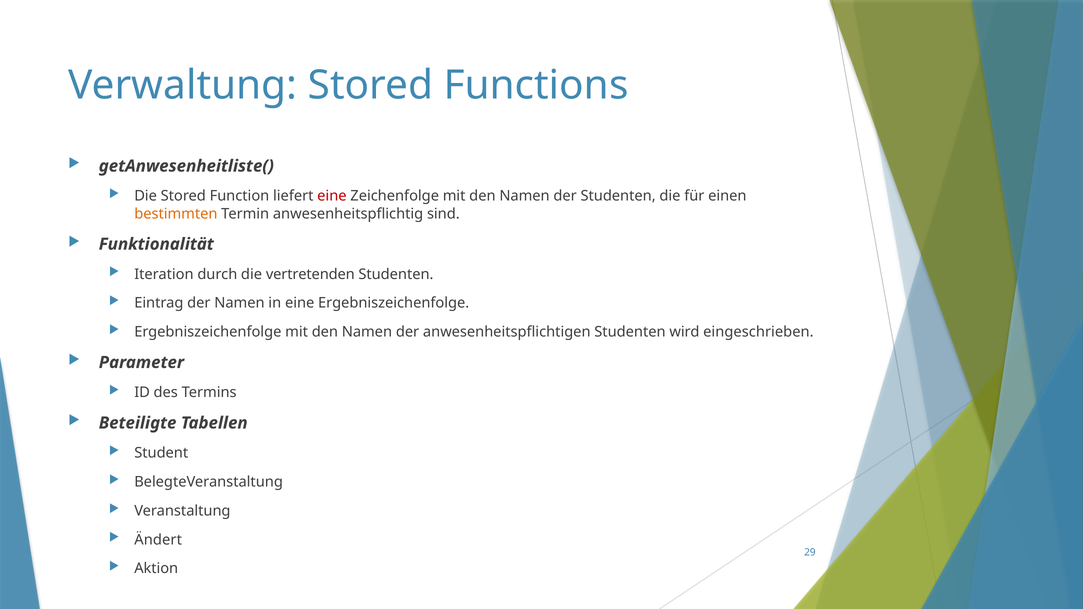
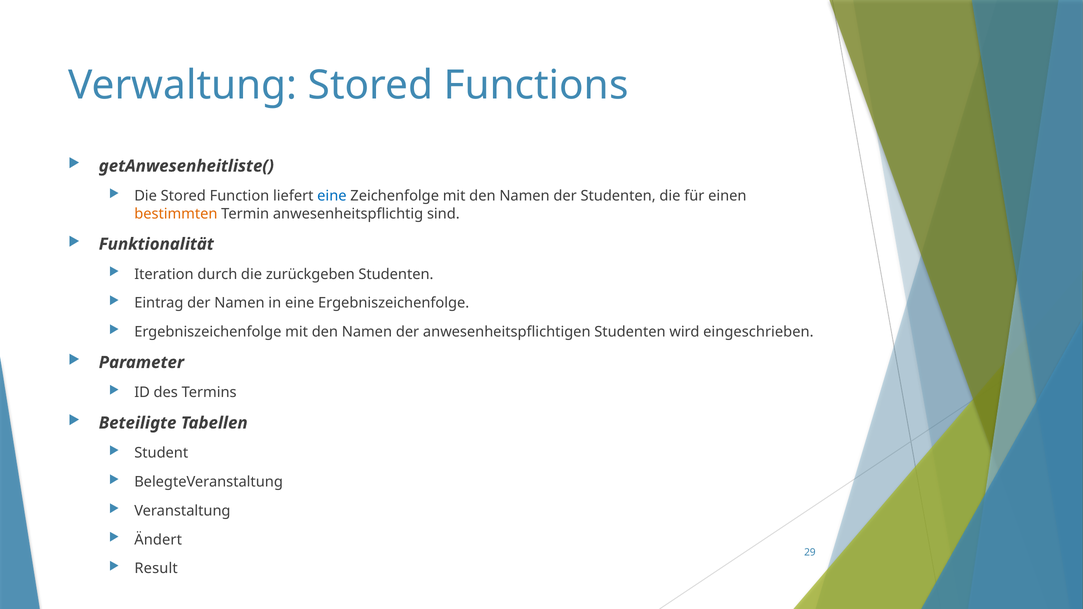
eine at (332, 196) colour: red -> blue
vertretenden: vertretenden -> zurückgeben
Aktion: Aktion -> Result
